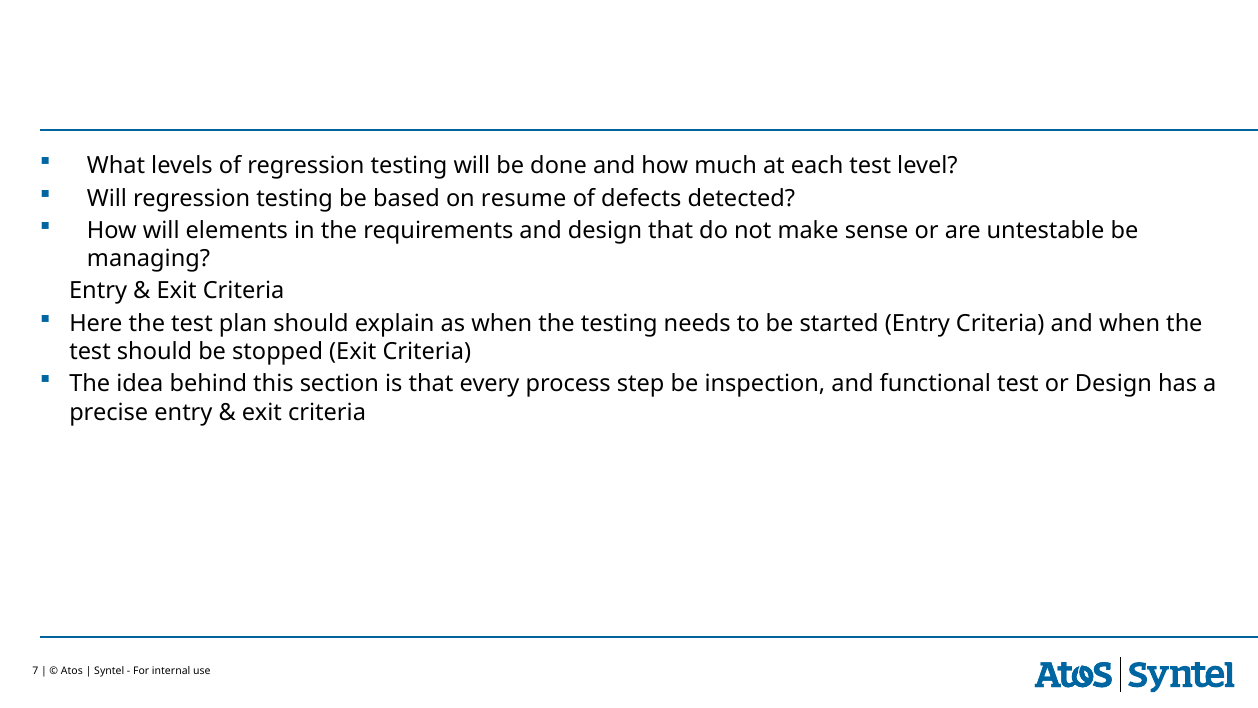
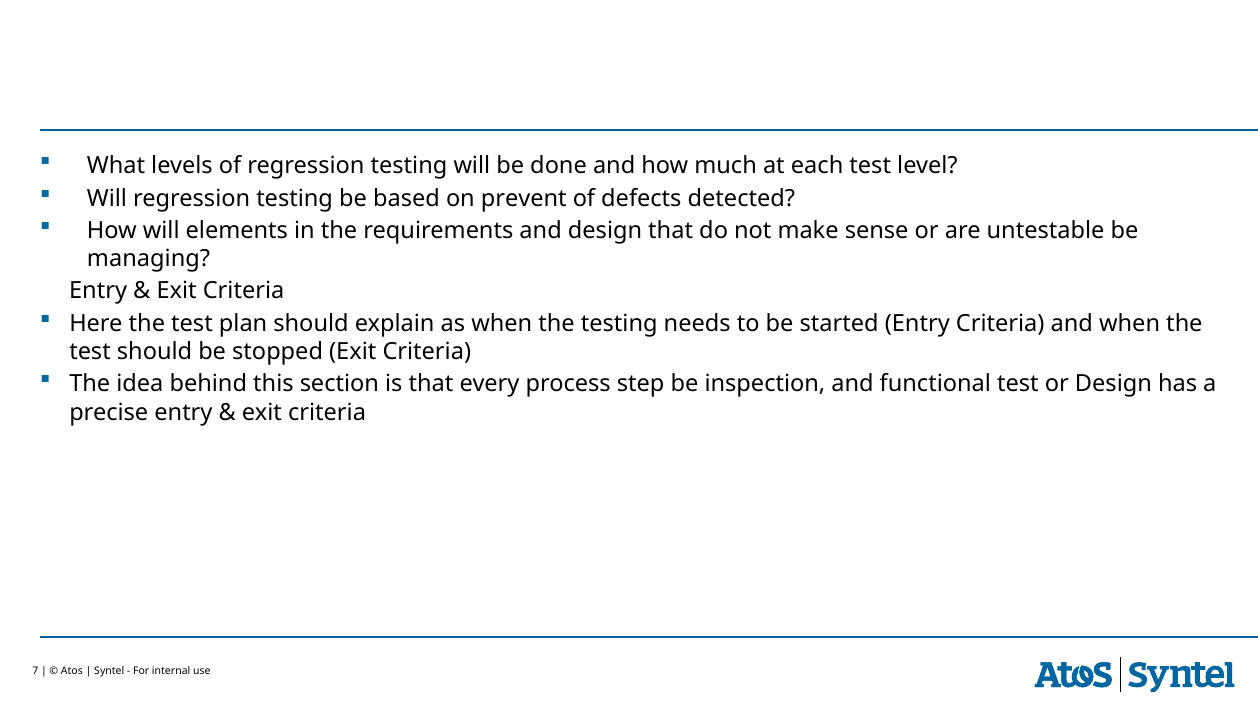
resume: resume -> prevent
